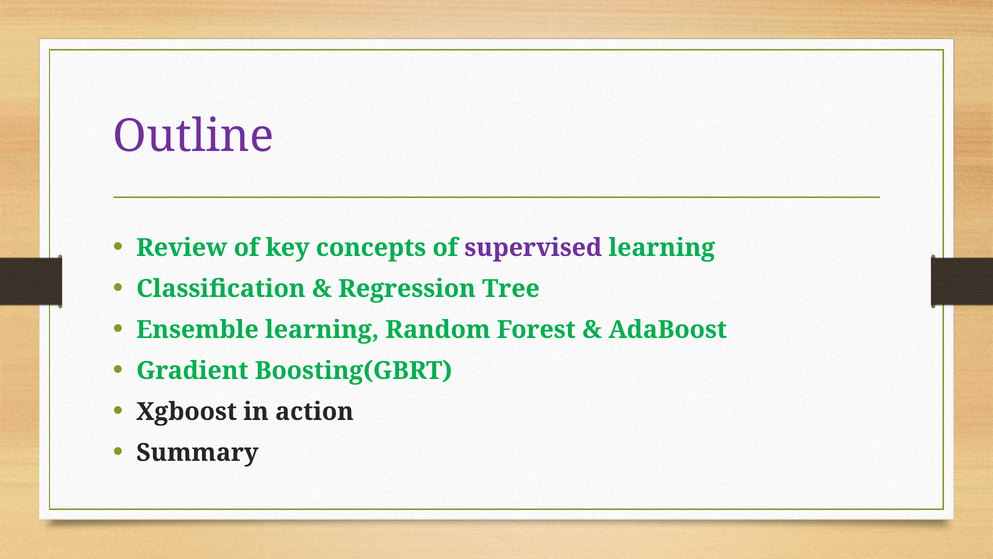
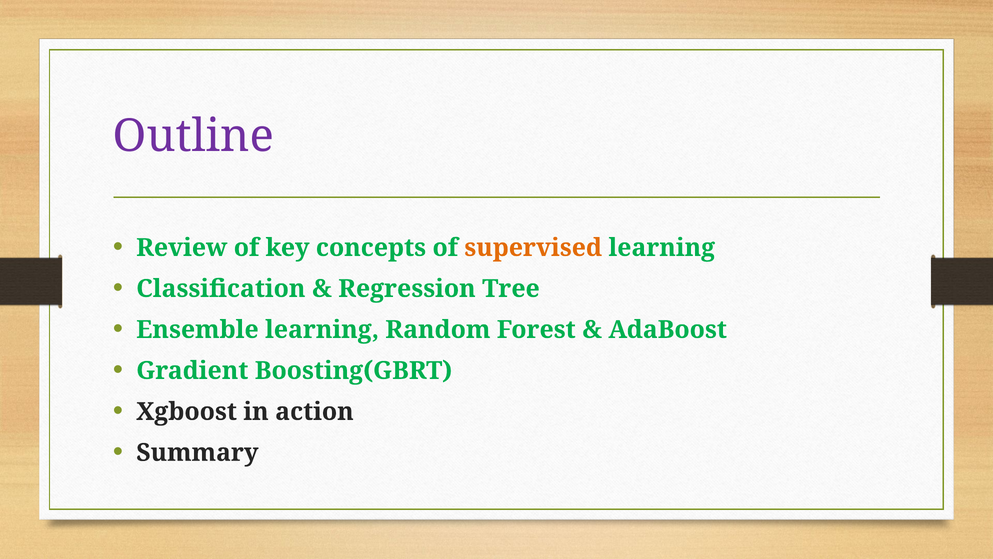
supervised colour: purple -> orange
